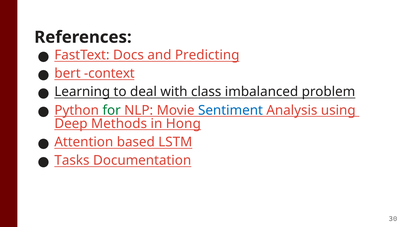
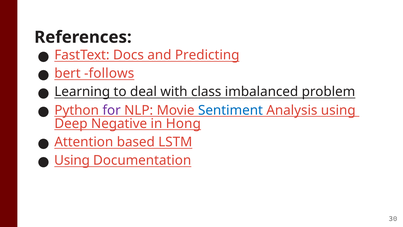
context: context -> follows
for colour: green -> purple
Methods: Methods -> Negative
Tasks at (72, 160): Tasks -> Using
